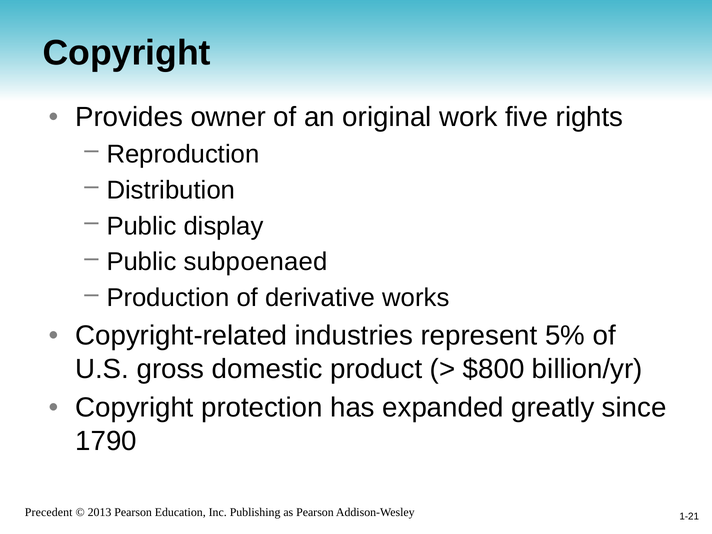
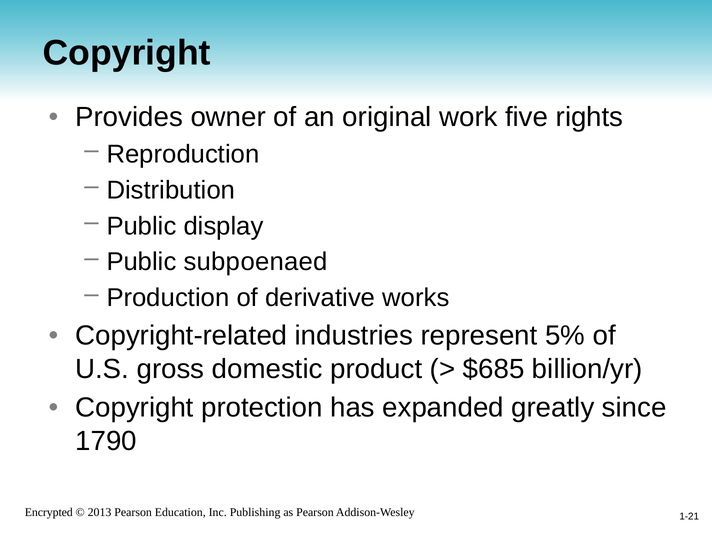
$800: $800 -> $685
Precedent: Precedent -> Encrypted
